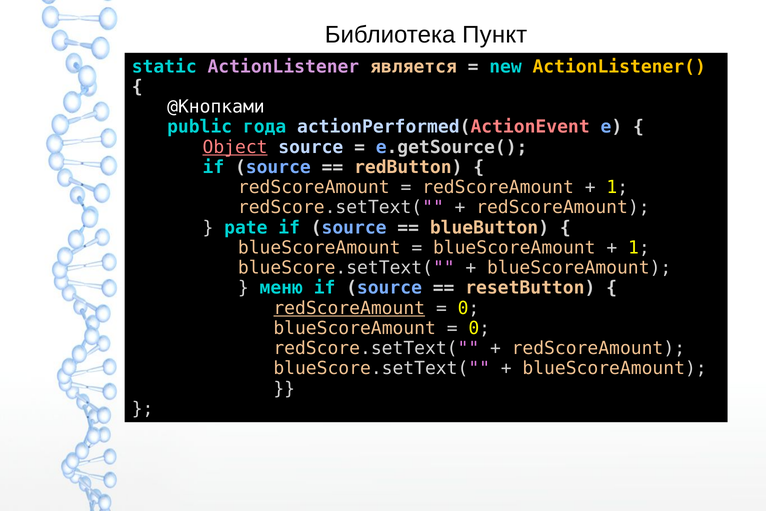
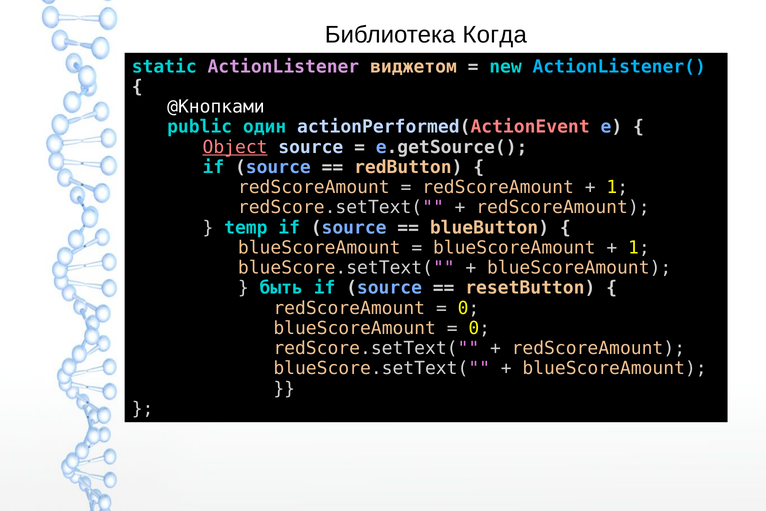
Пункт: Пункт -> Когда
является: является -> виджетом
ActionListener( colour: yellow -> light blue
года: года -> один
pate: pate -> temp
меню: меню -> быть
redScoreAmount at (349, 308) underline: present -> none
